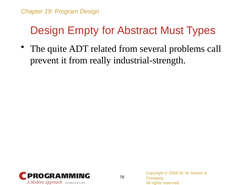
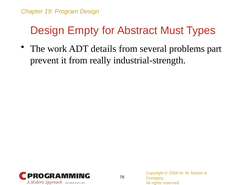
quite: quite -> work
related: related -> details
call: call -> part
